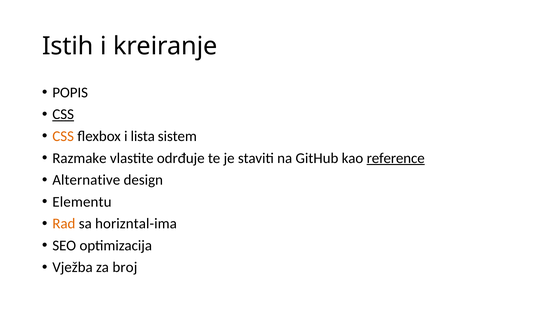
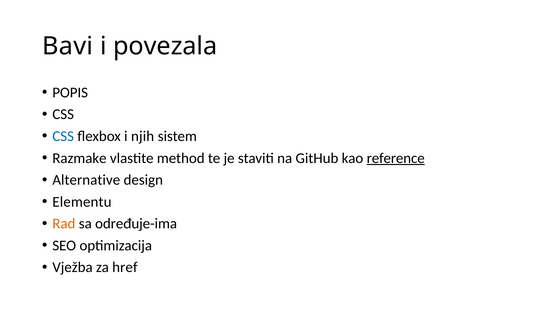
Istih: Istih -> Bavi
kreiranje: kreiranje -> povezala
CSS at (63, 114) underline: present -> none
CSS at (63, 136) colour: orange -> blue
lista: lista -> njih
odrđuje: odrđuje -> method
horizntal-ima: horizntal-ima -> određuje-ima
broj: broj -> href
